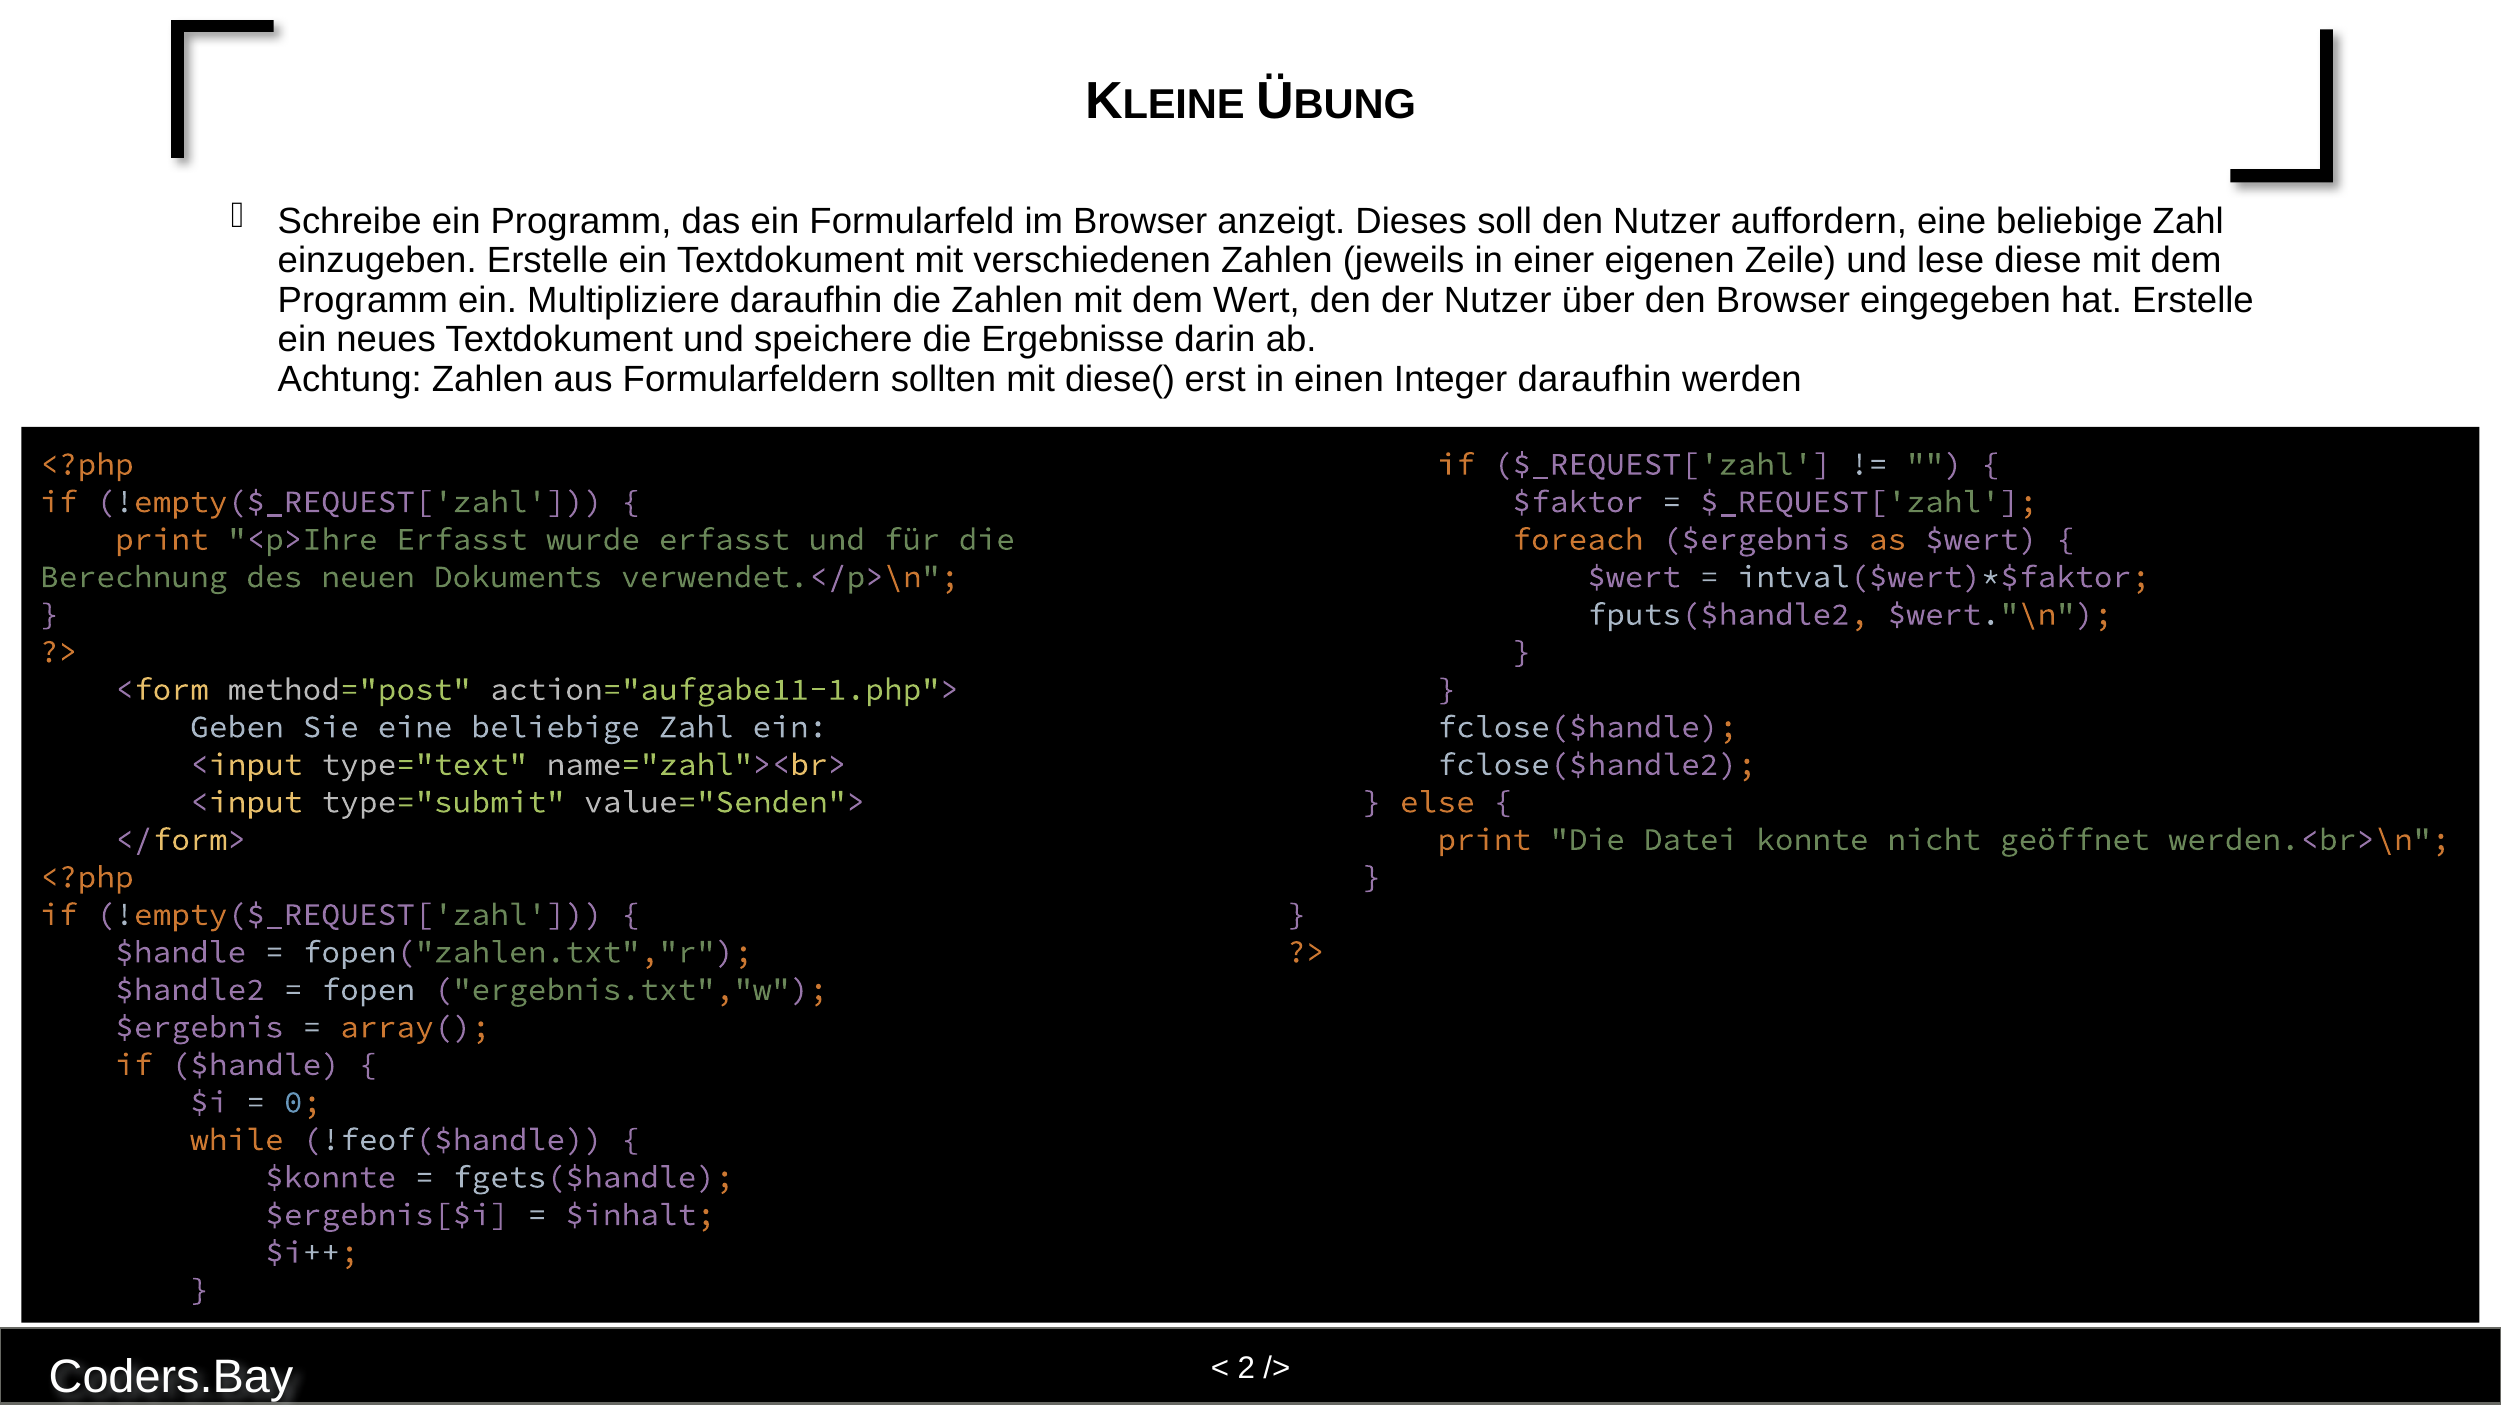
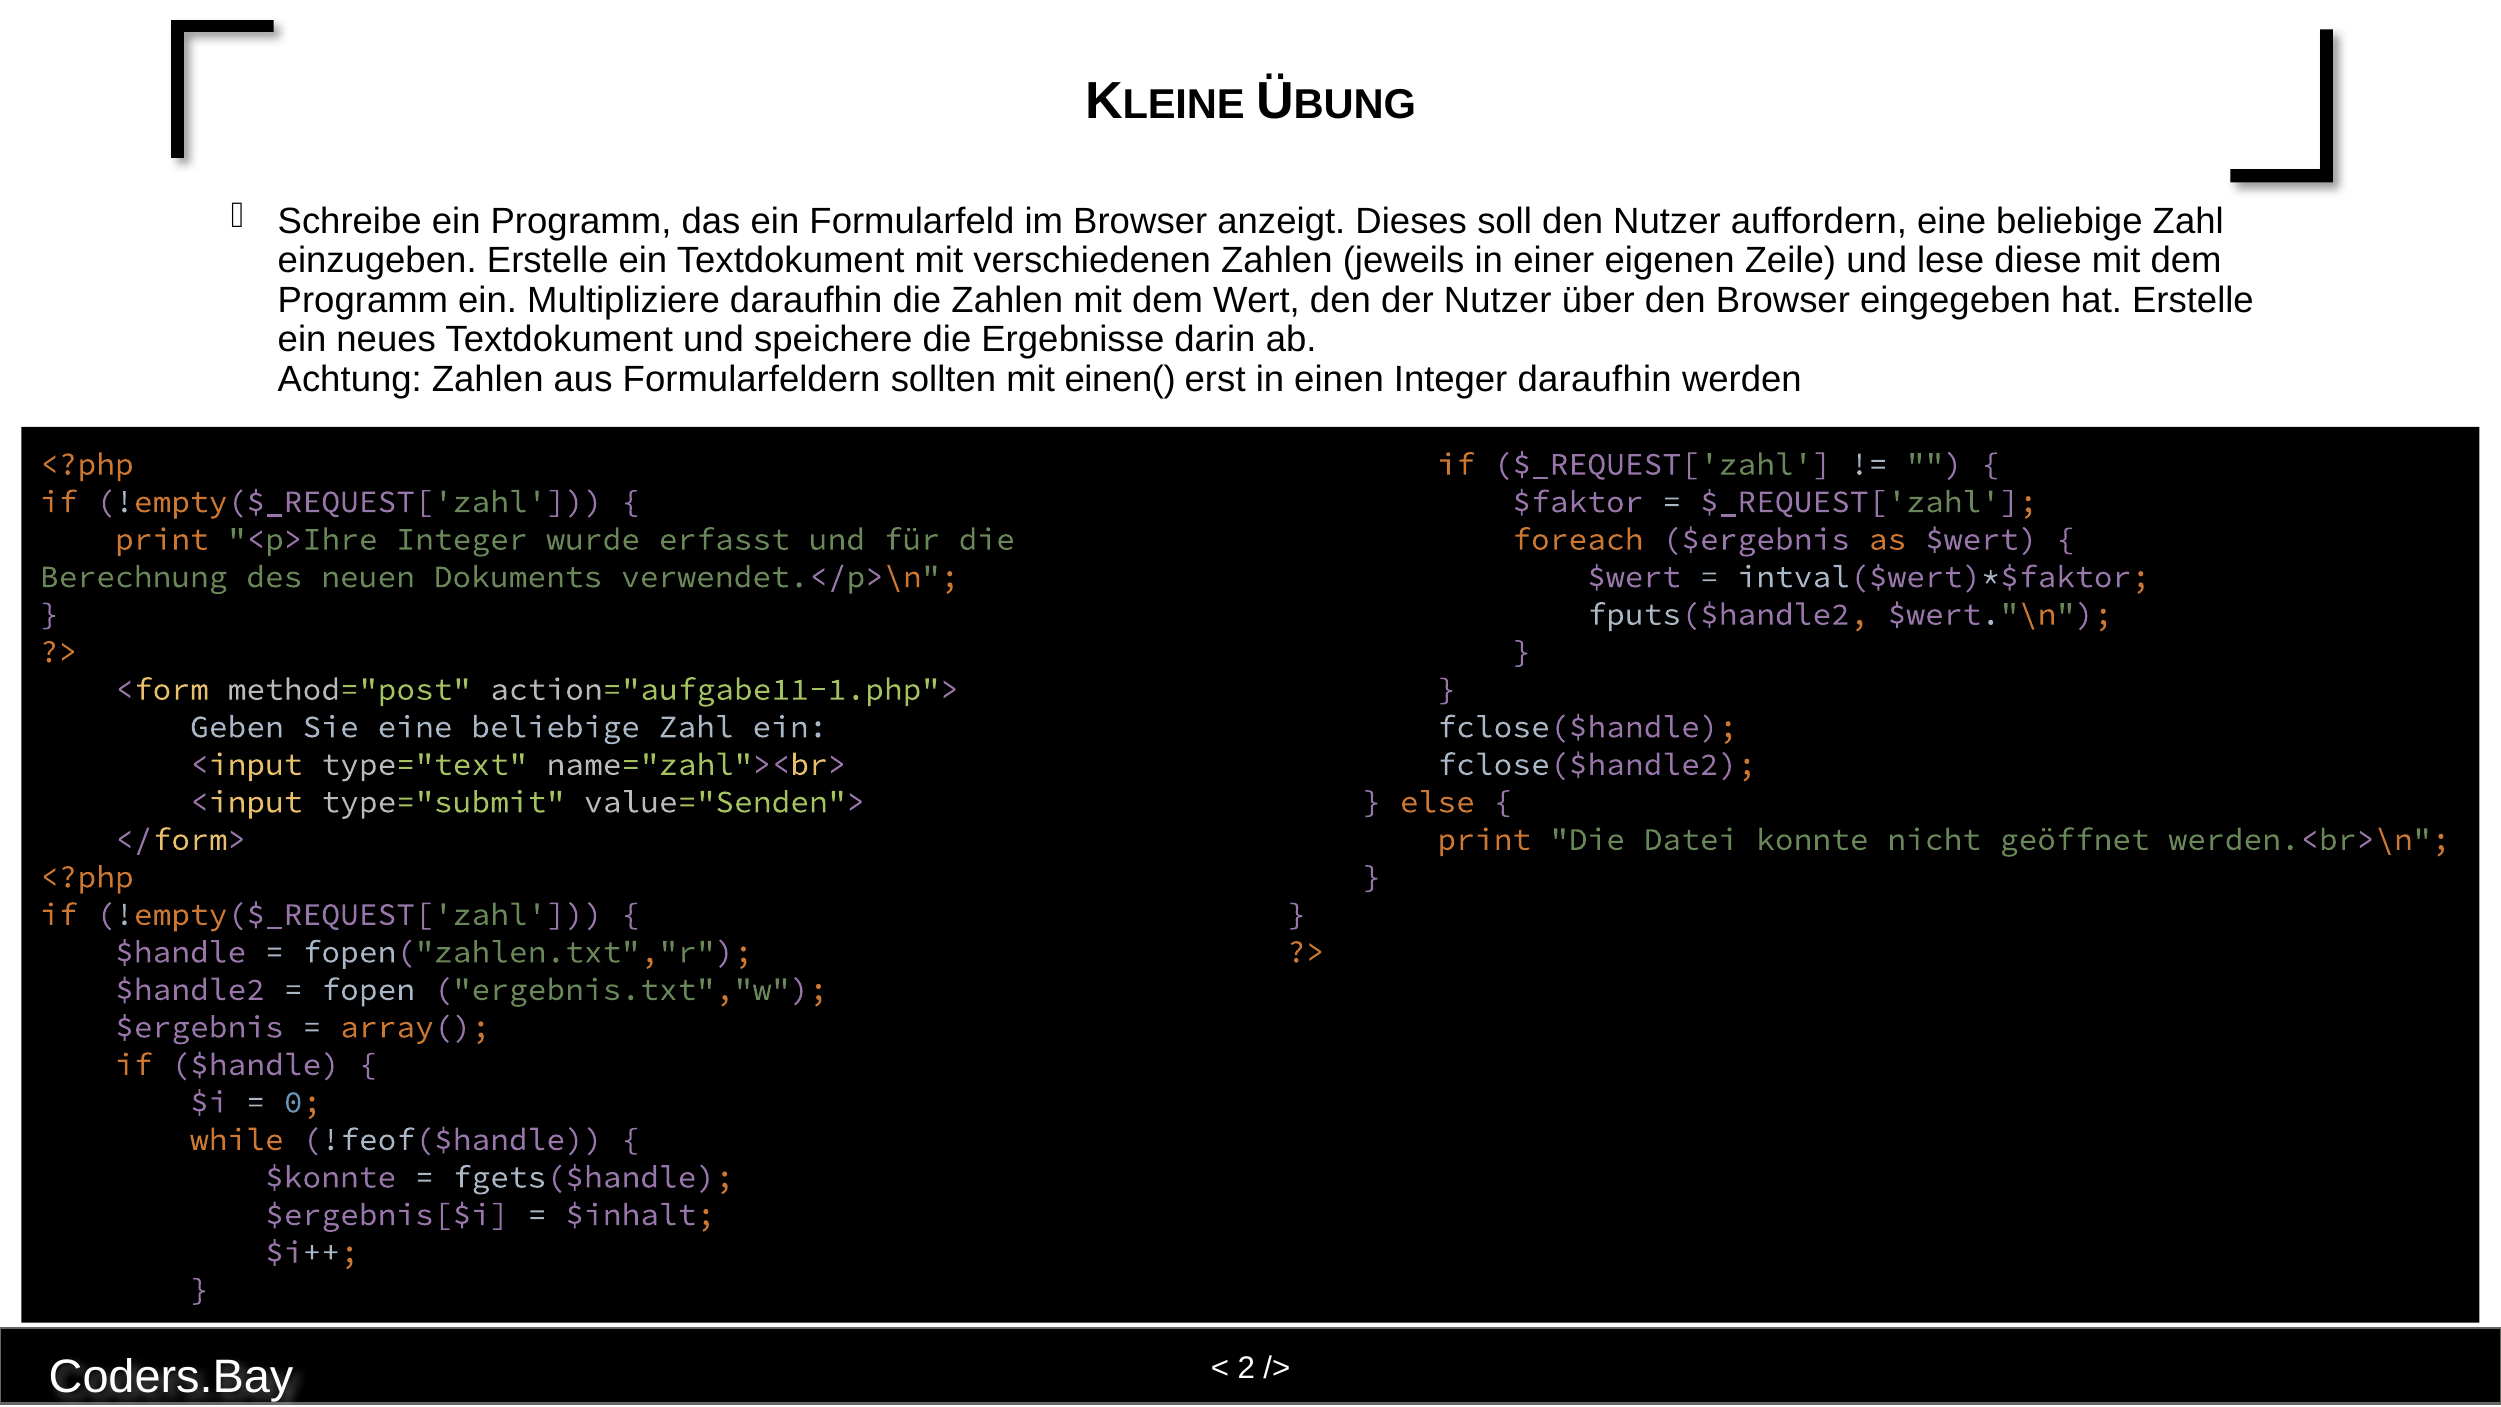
diese(: diese( -> einen(
<p>Ihre Erfasst: Erfasst -> Integer
